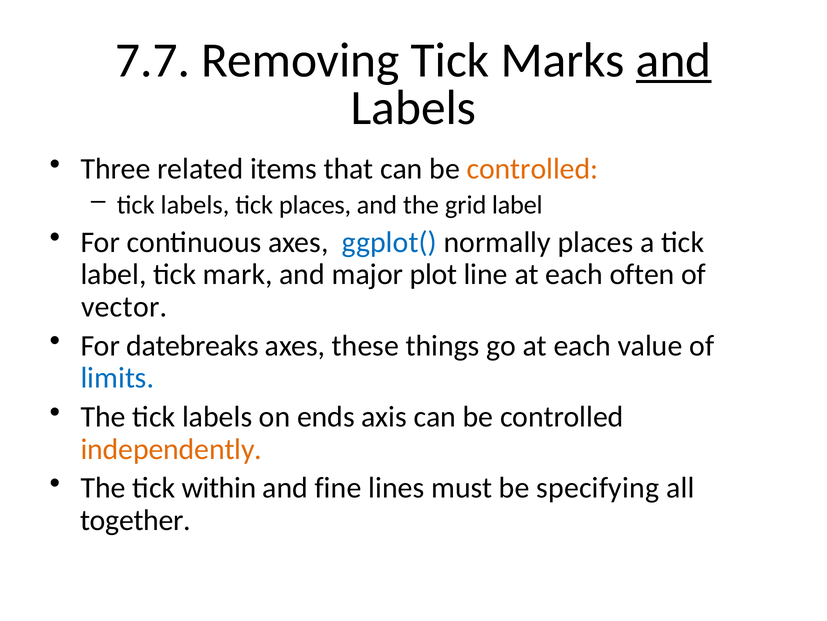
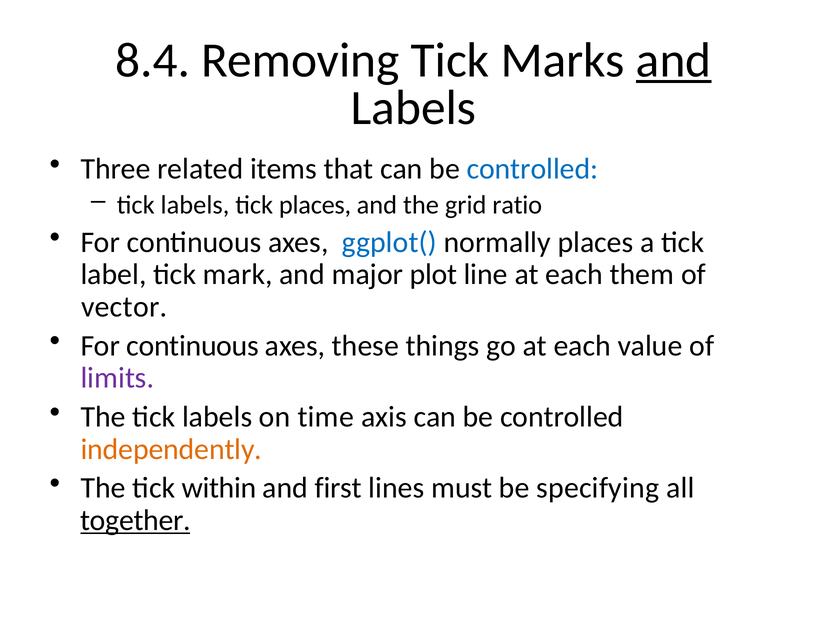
7.7: 7.7 -> 8.4
controlled at (532, 169) colour: orange -> blue
grid label: label -> ratio
often: often -> them
datebreaks at (193, 345): datebreaks -> continuous
limits colour: blue -> purple
ends: ends -> time
fine: fine -> first
together underline: none -> present
